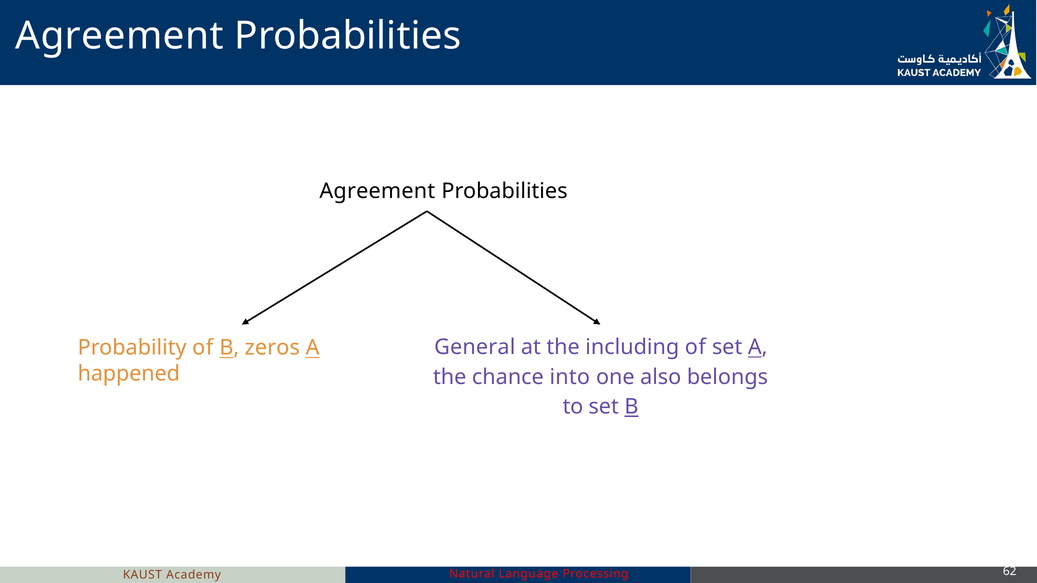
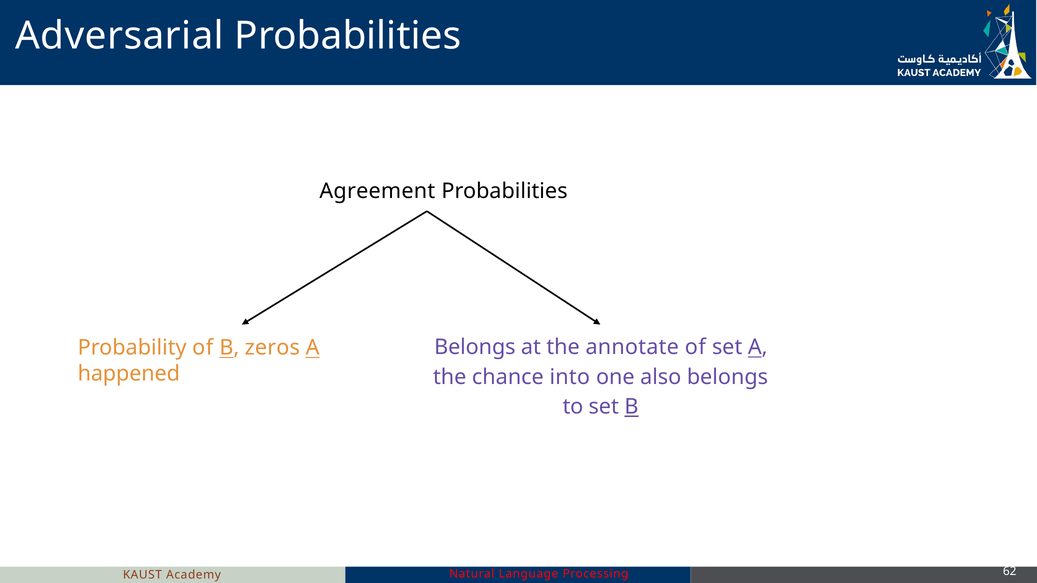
Agreement at (120, 36): Agreement -> Adversarial
General at (475, 348): General -> Belongs
including: including -> annotate
